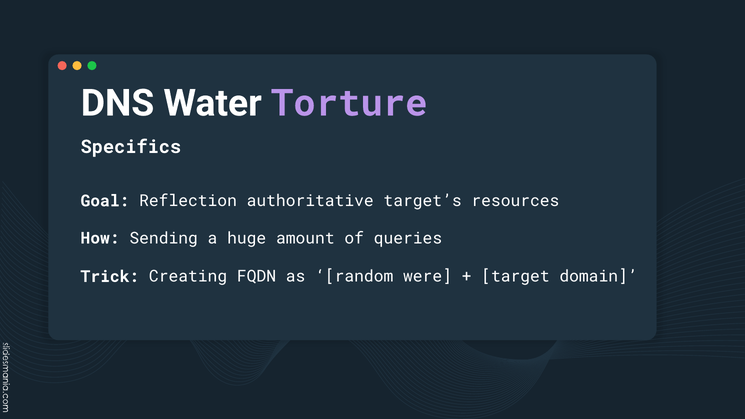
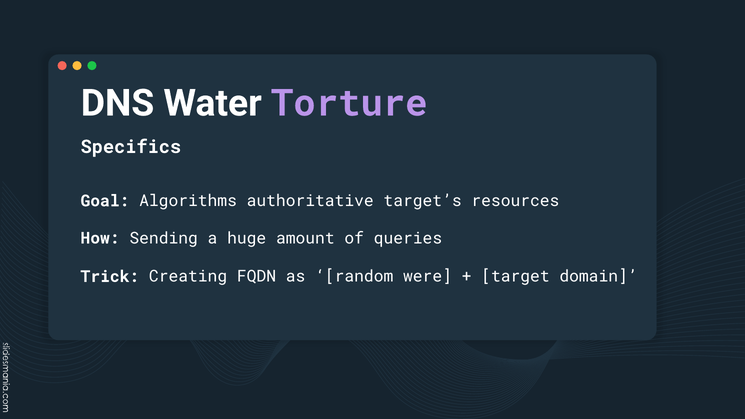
Reflection: Reflection -> Algorithms
